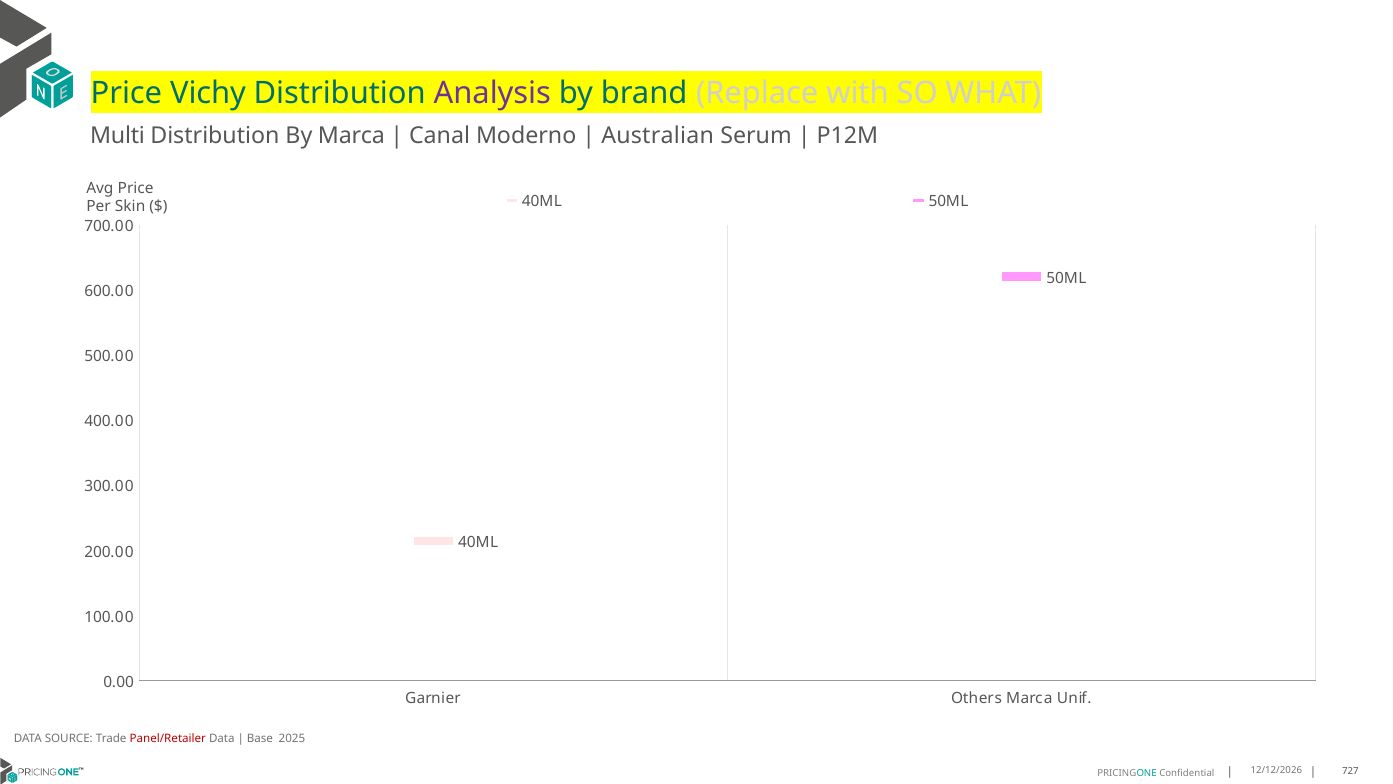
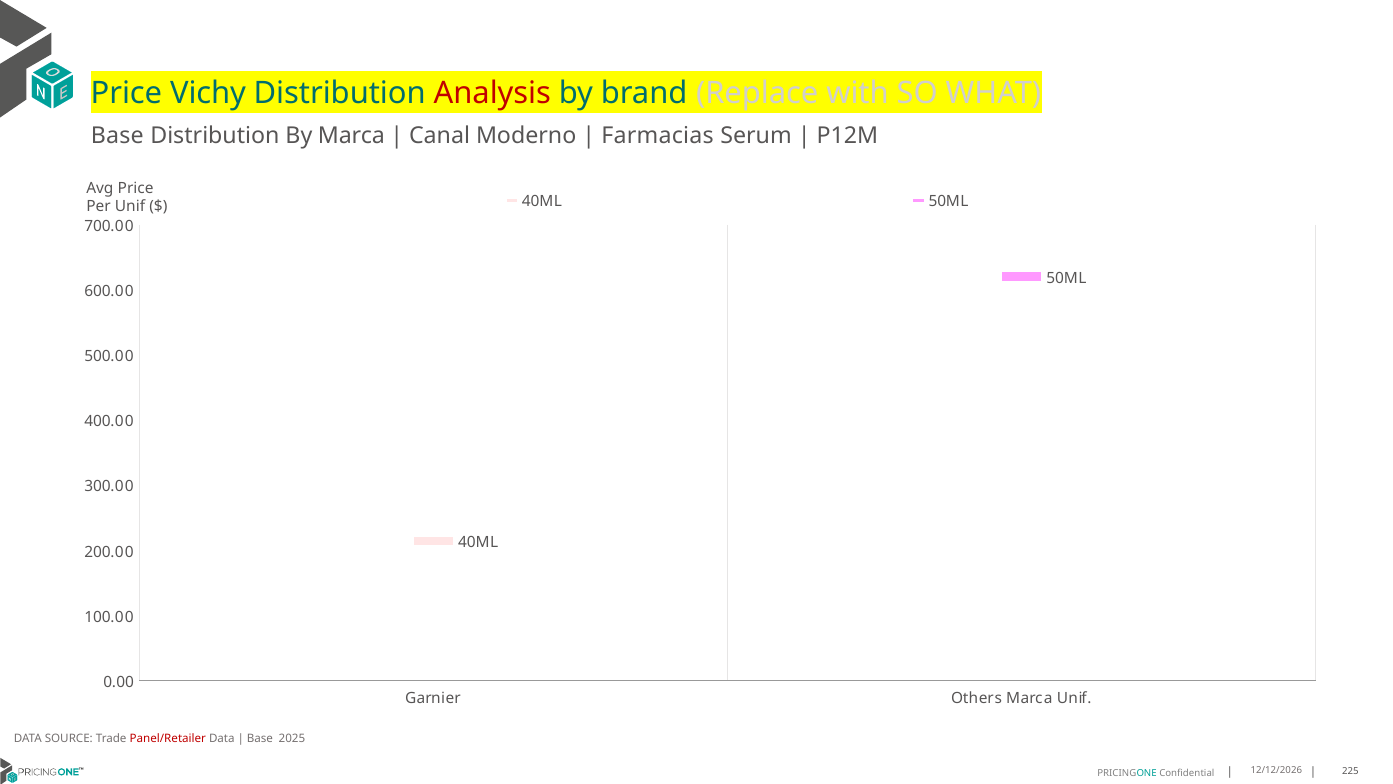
Analysis colour: purple -> red
Multi at (118, 136): Multi -> Base
Australian: Australian -> Farmacias
Per Skin: Skin -> Unif
727: 727 -> 225
